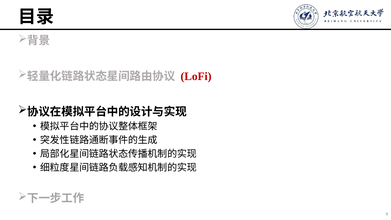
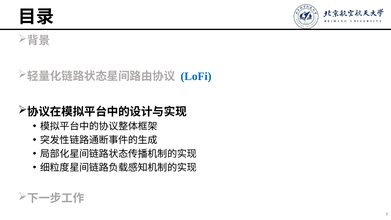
LoFi colour: red -> blue
